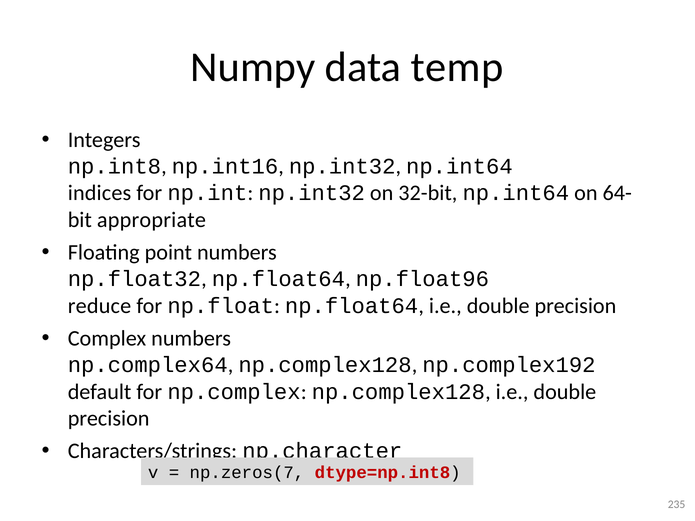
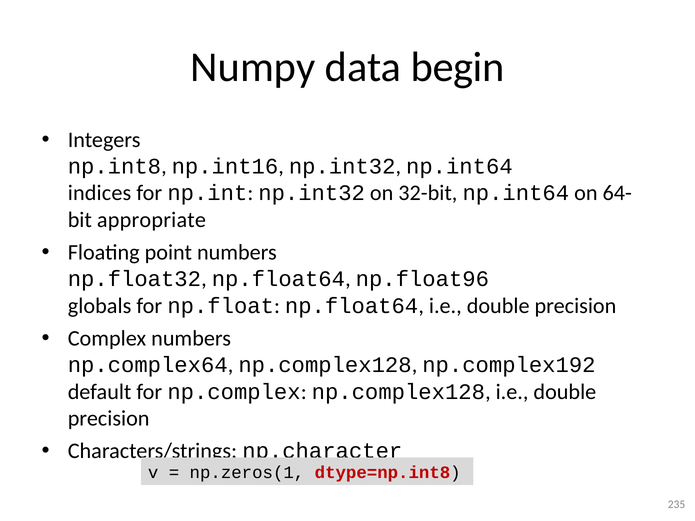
temp: temp -> begin
reduce: reduce -> globals
np.zeros(7: np.zeros(7 -> np.zeros(1
